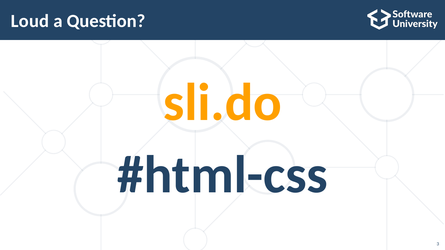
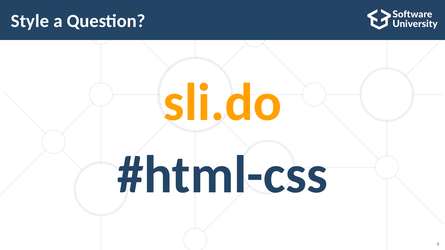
Loud: Loud -> Style
